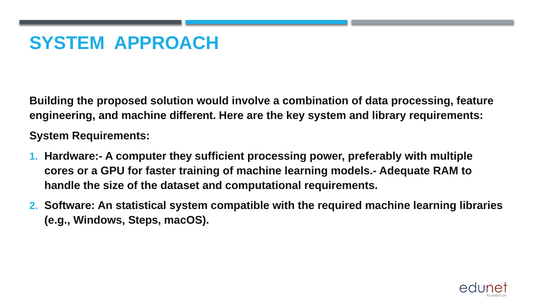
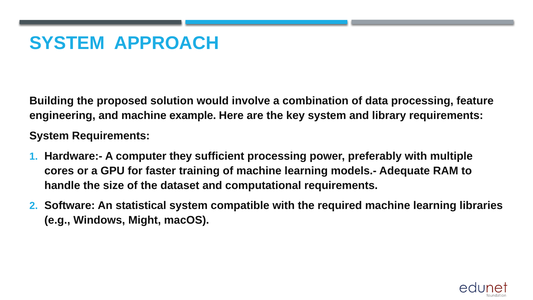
different: different -> example
Steps: Steps -> Might
